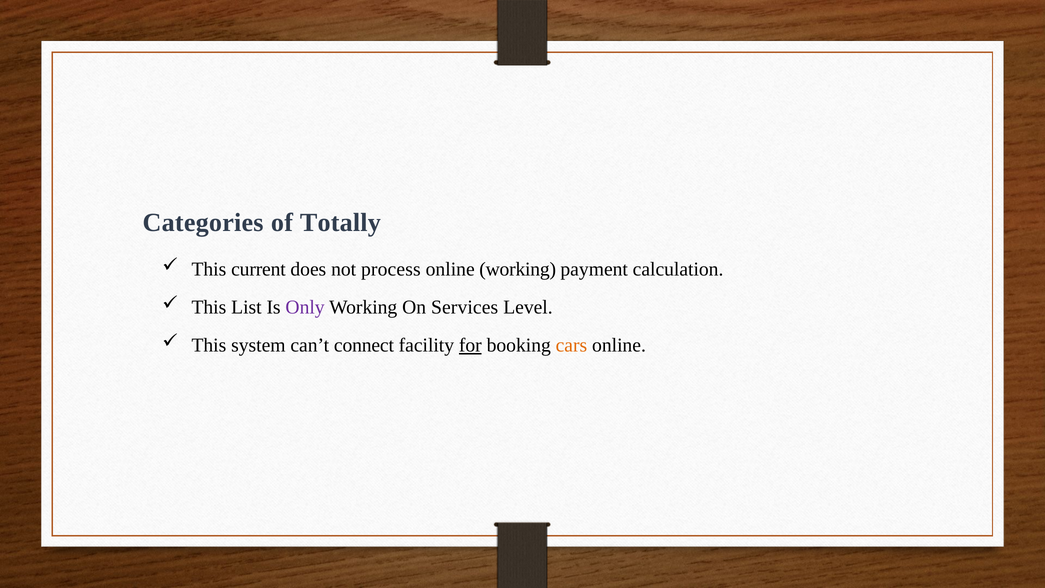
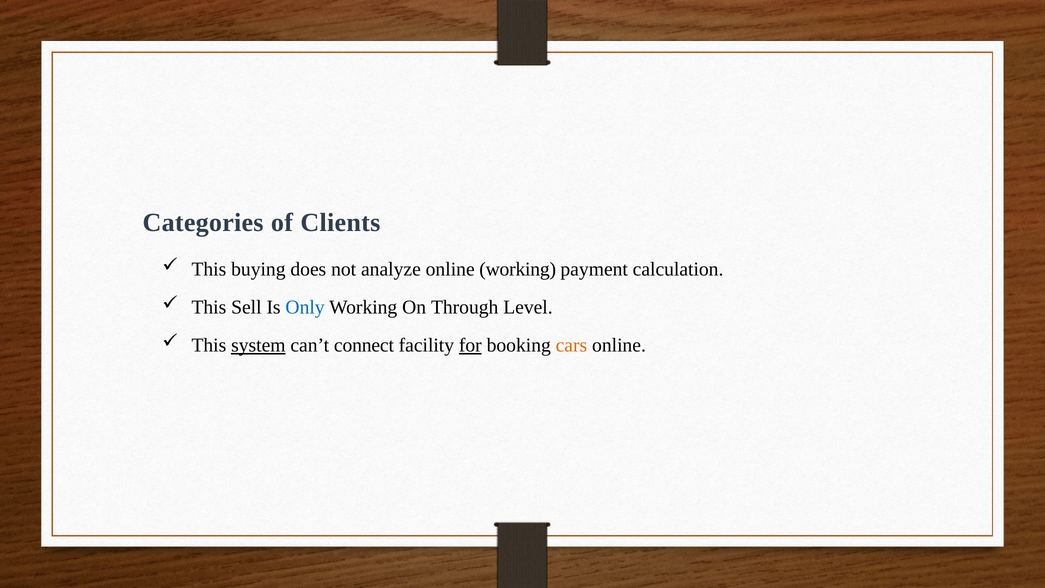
Totally: Totally -> Clients
current: current -> buying
process: process -> analyze
List: List -> Sell
Only colour: purple -> blue
Services: Services -> Through
system underline: none -> present
